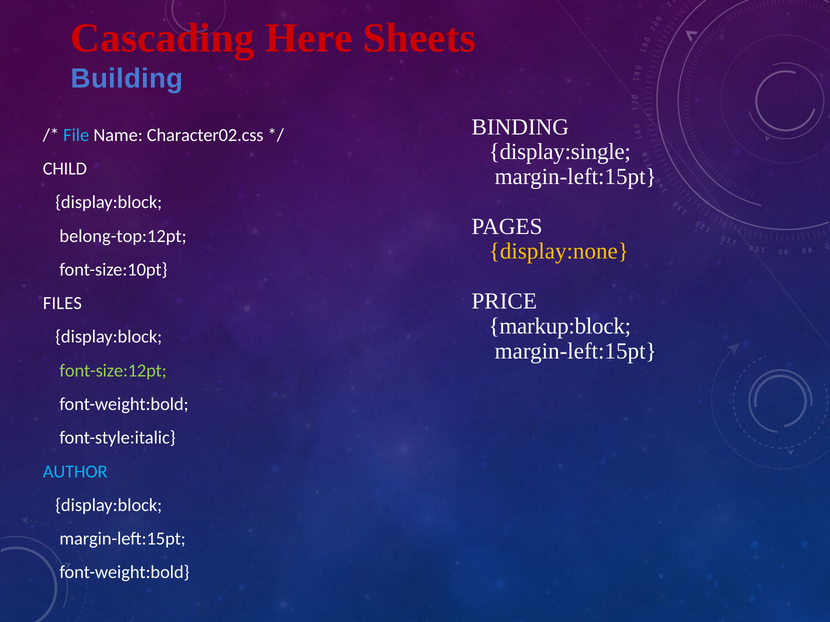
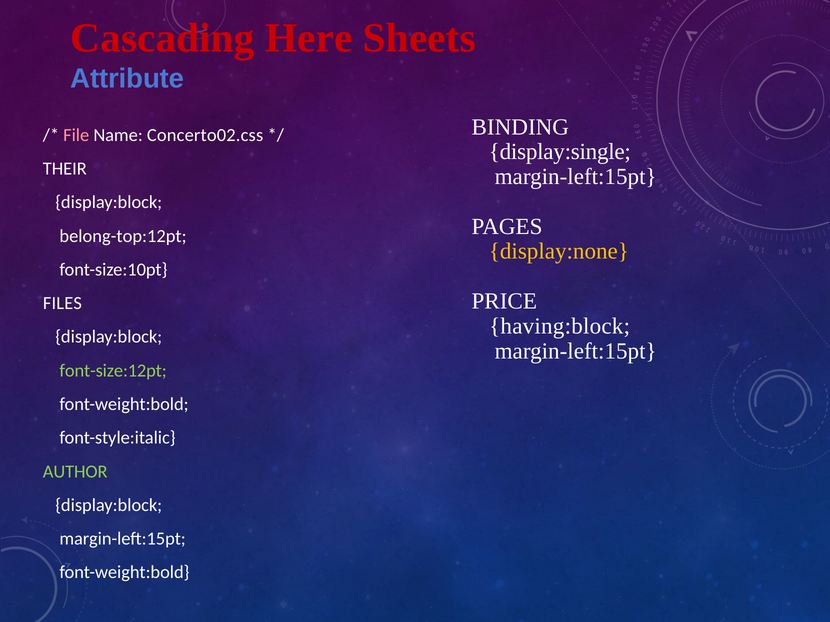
Building: Building -> Attribute
File colour: light blue -> pink
Character02.css: Character02.css -> Concerto02.css
CHILD: CHILD -> THEIR
markup:block: markup:block -> having:block
AUTHOR colour: light blue -> light green
